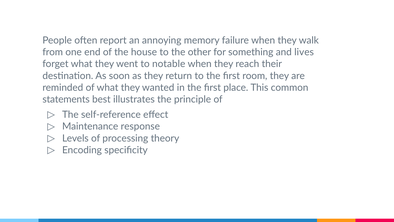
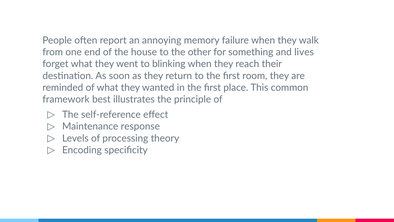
notable: notable -> blinking
statements: statements -> framework
